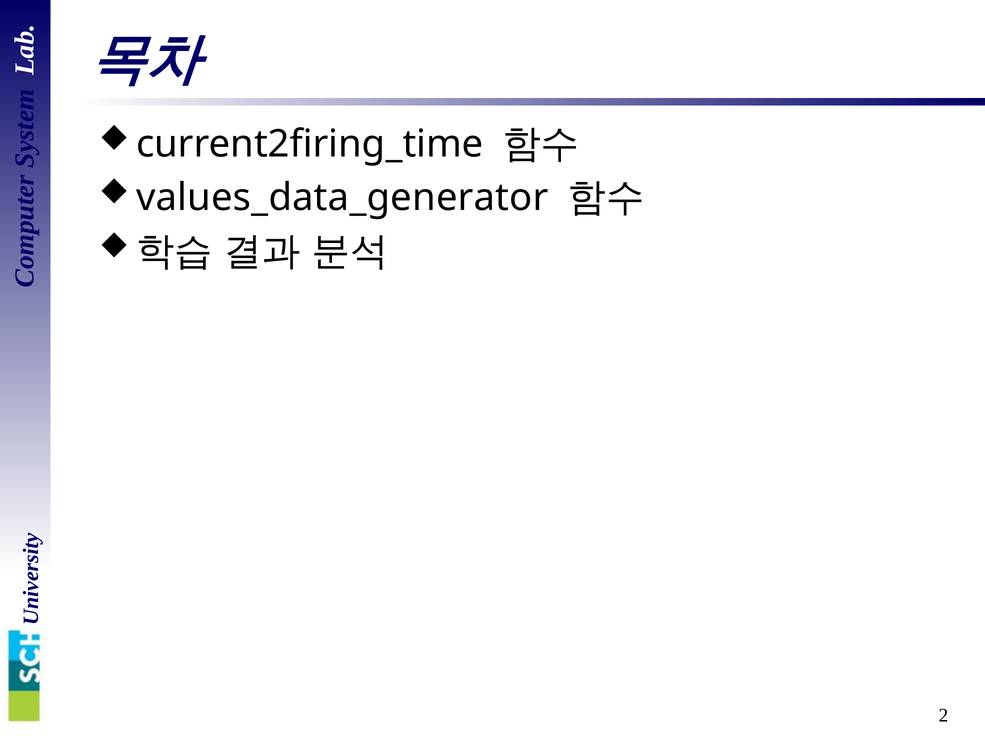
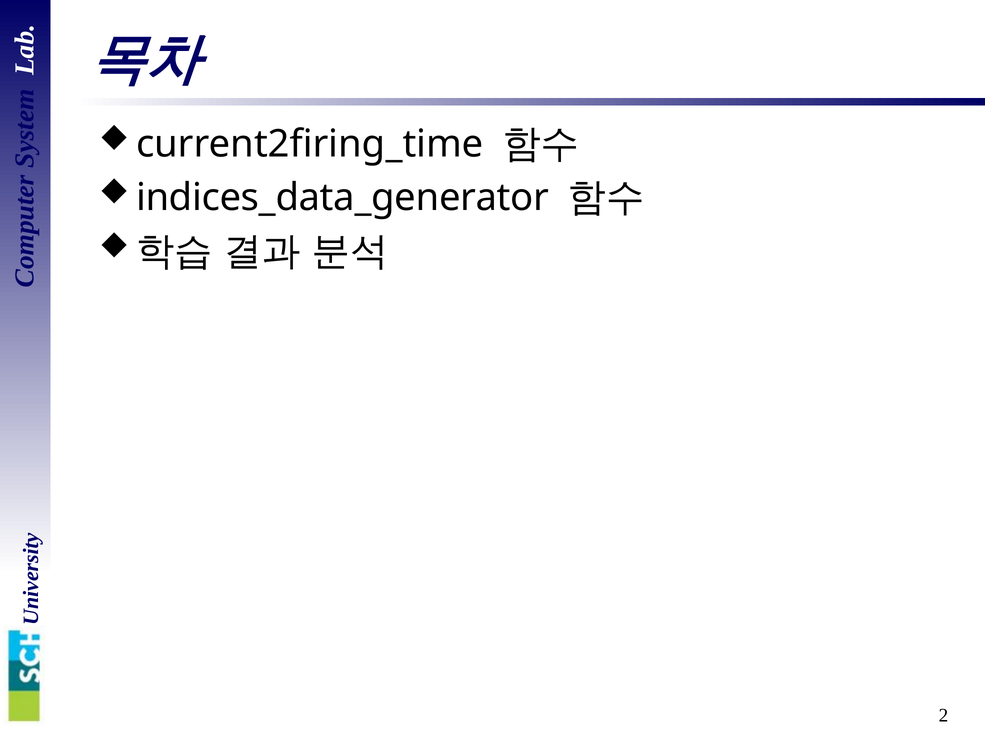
values_data_generator: values_data_generator -> indices_data_generator
